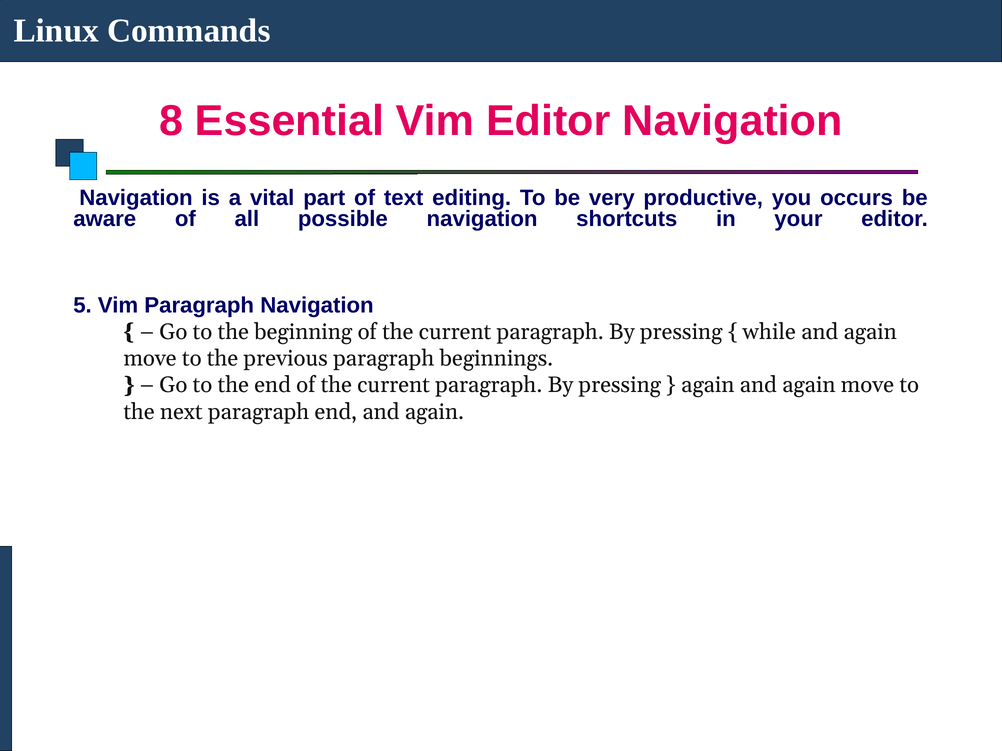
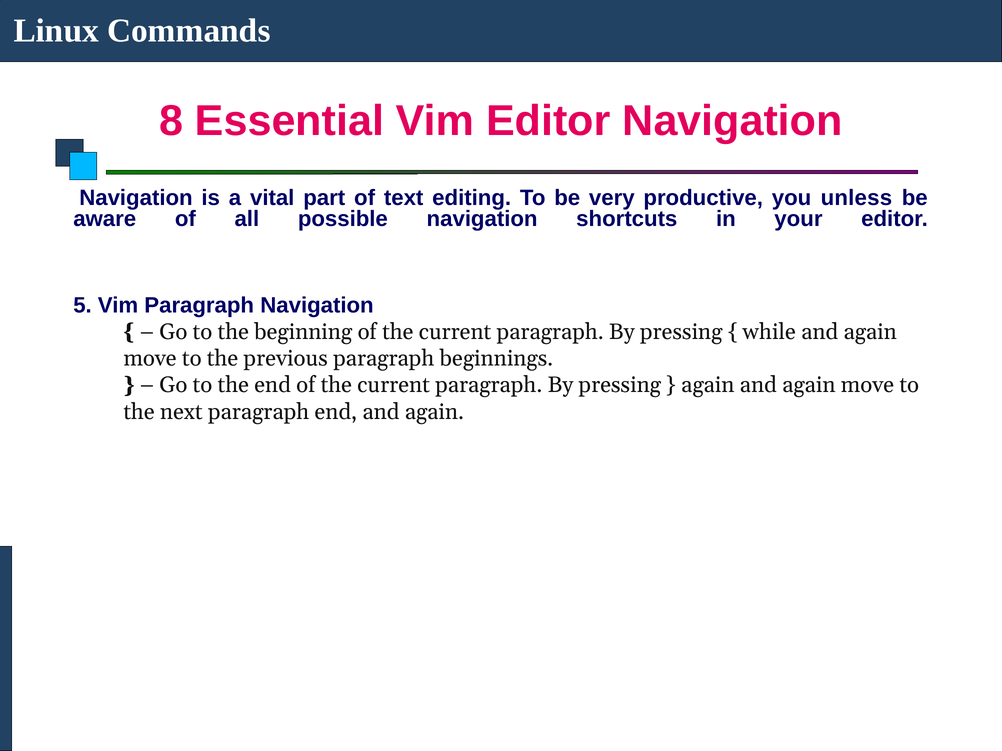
occurs: occurs -> unless
